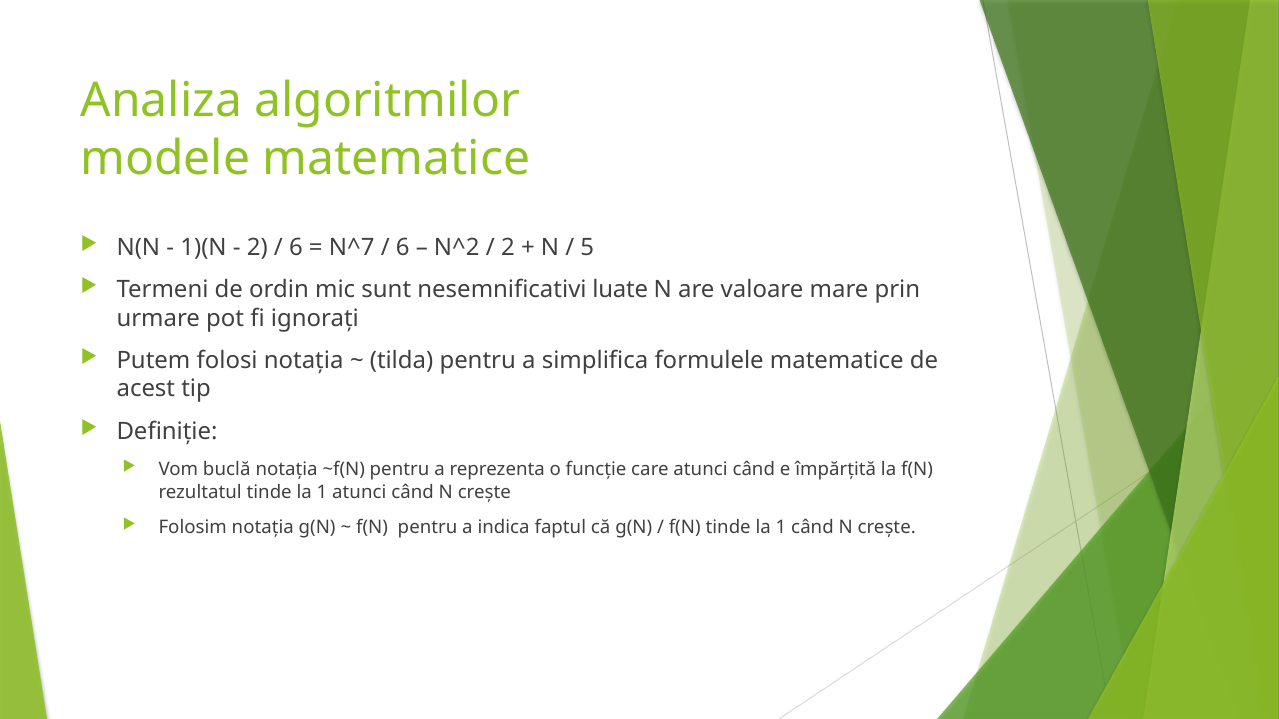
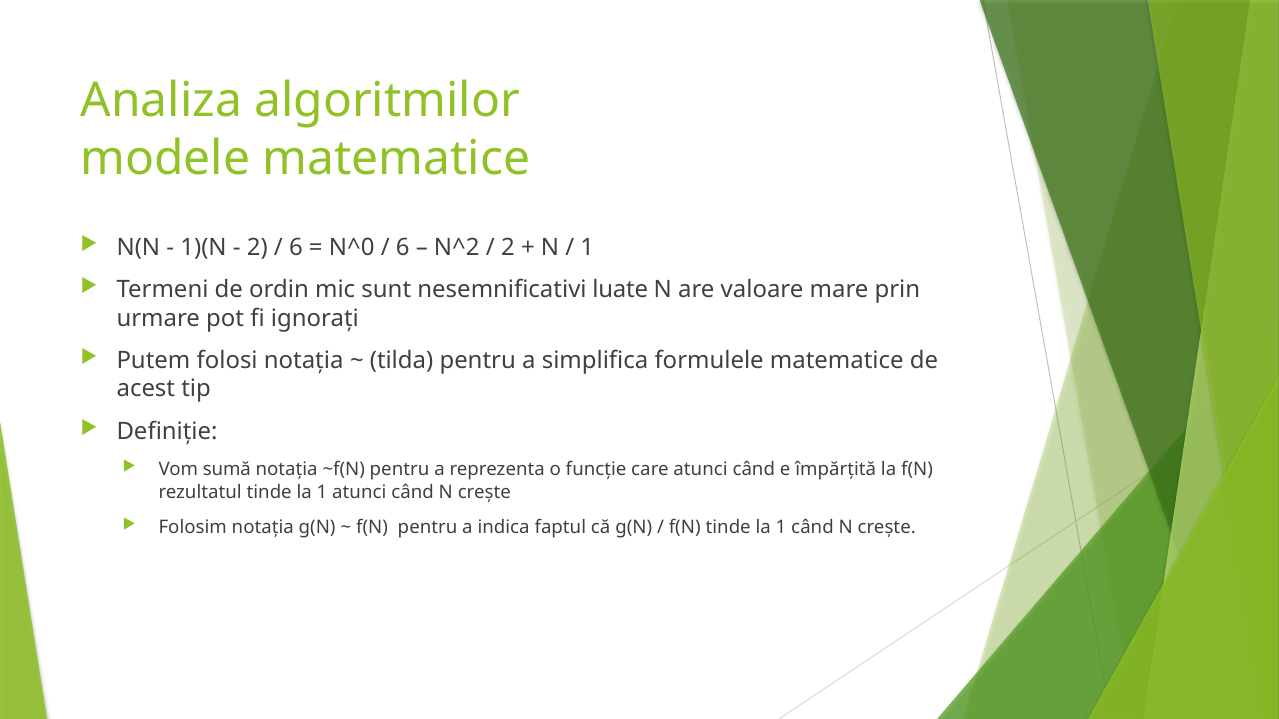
N^7: N^7 -> N^0
5 at (587, 248): 5 -> 1
buclă: buclă -> sumă
